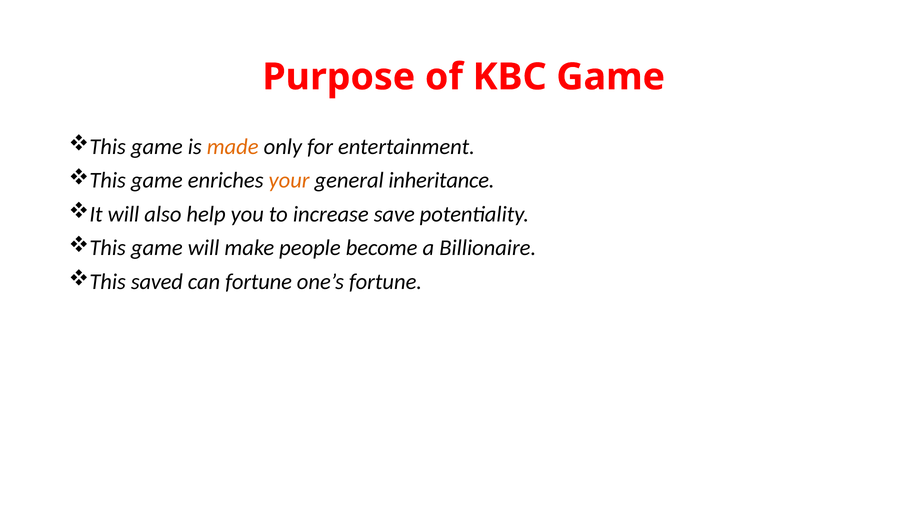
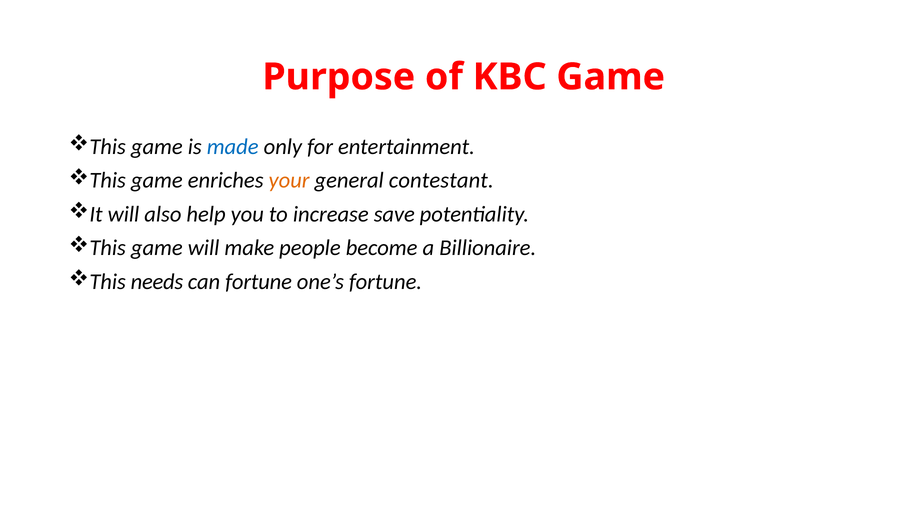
made colour: orange -> blue
inheritance: inheritance -> contestant
saved: saved -> needs
